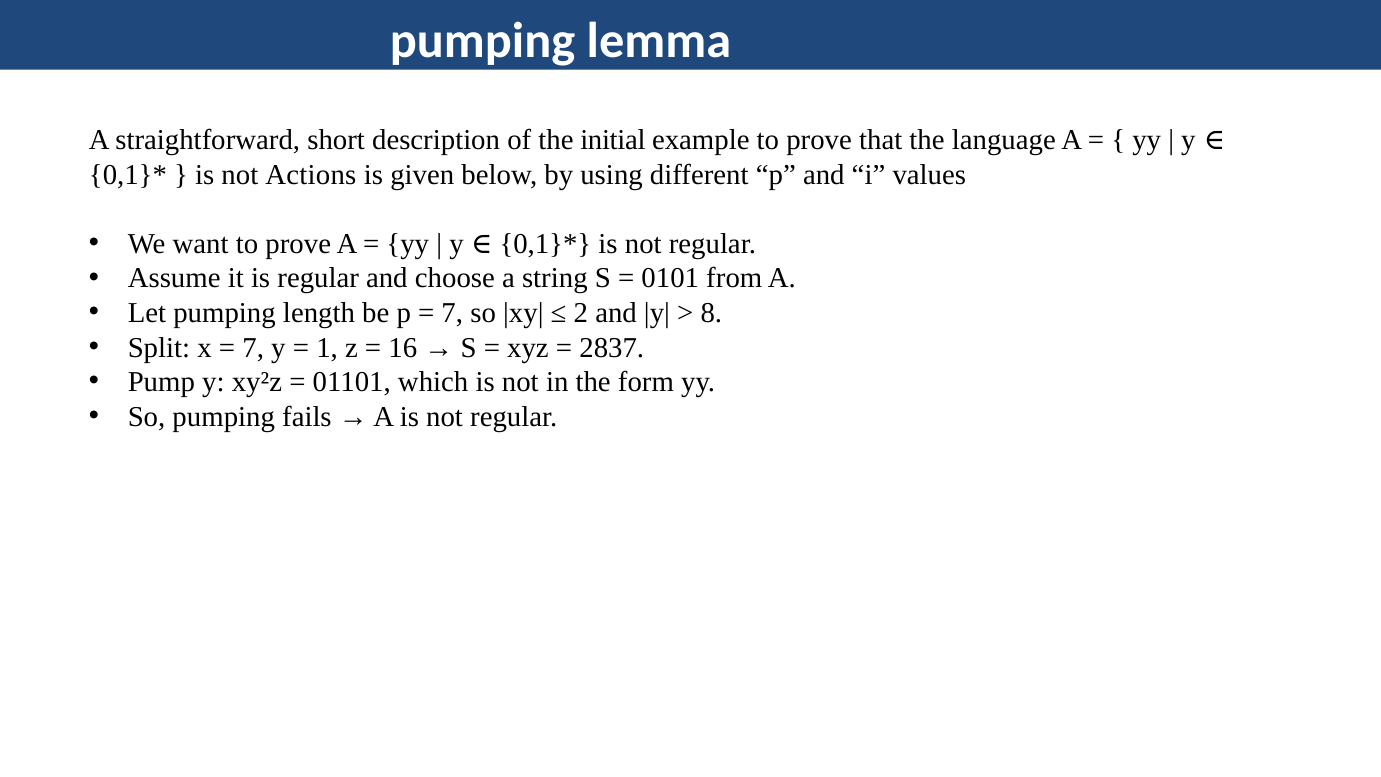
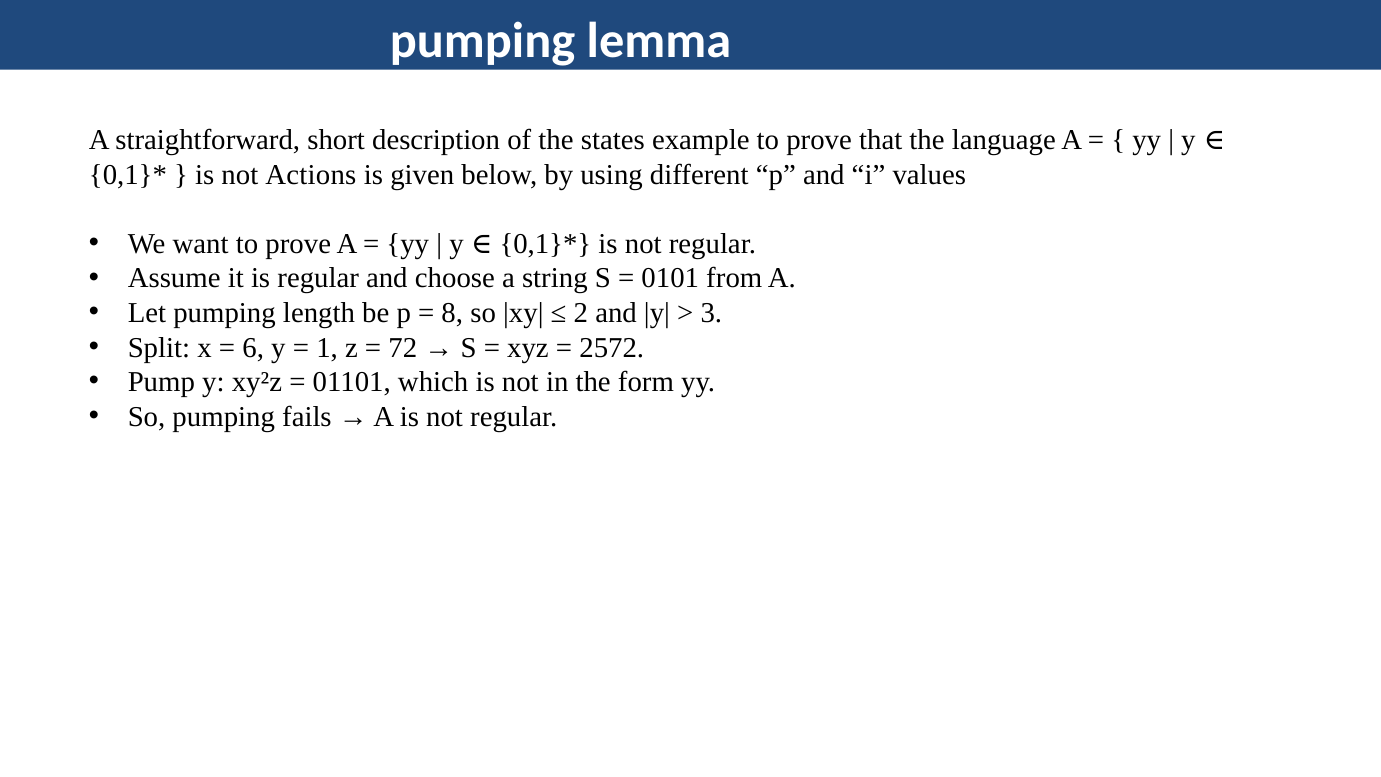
initial: initial -> states
7 at (452, 313): 7 -> 8
8: 8 -> 3
7 at (253, 347): 7 -> 6
16: 16 -> 72
2837: 2837 -> 2572
